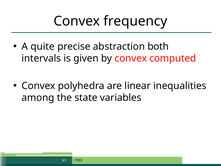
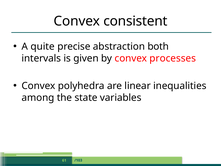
frequency: frequency -> consistent
computed: computed -> processes
